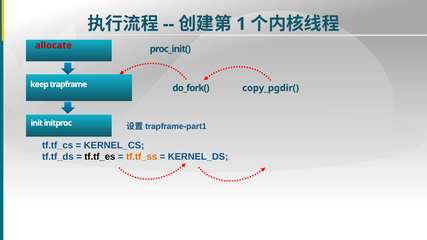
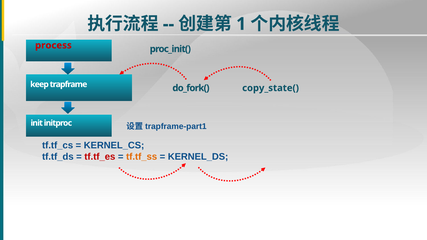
allocate: allocate -> process
copy_pgdir(: copy_pgdir( -> copy_state(
tf.tf_es colour: black -> red
